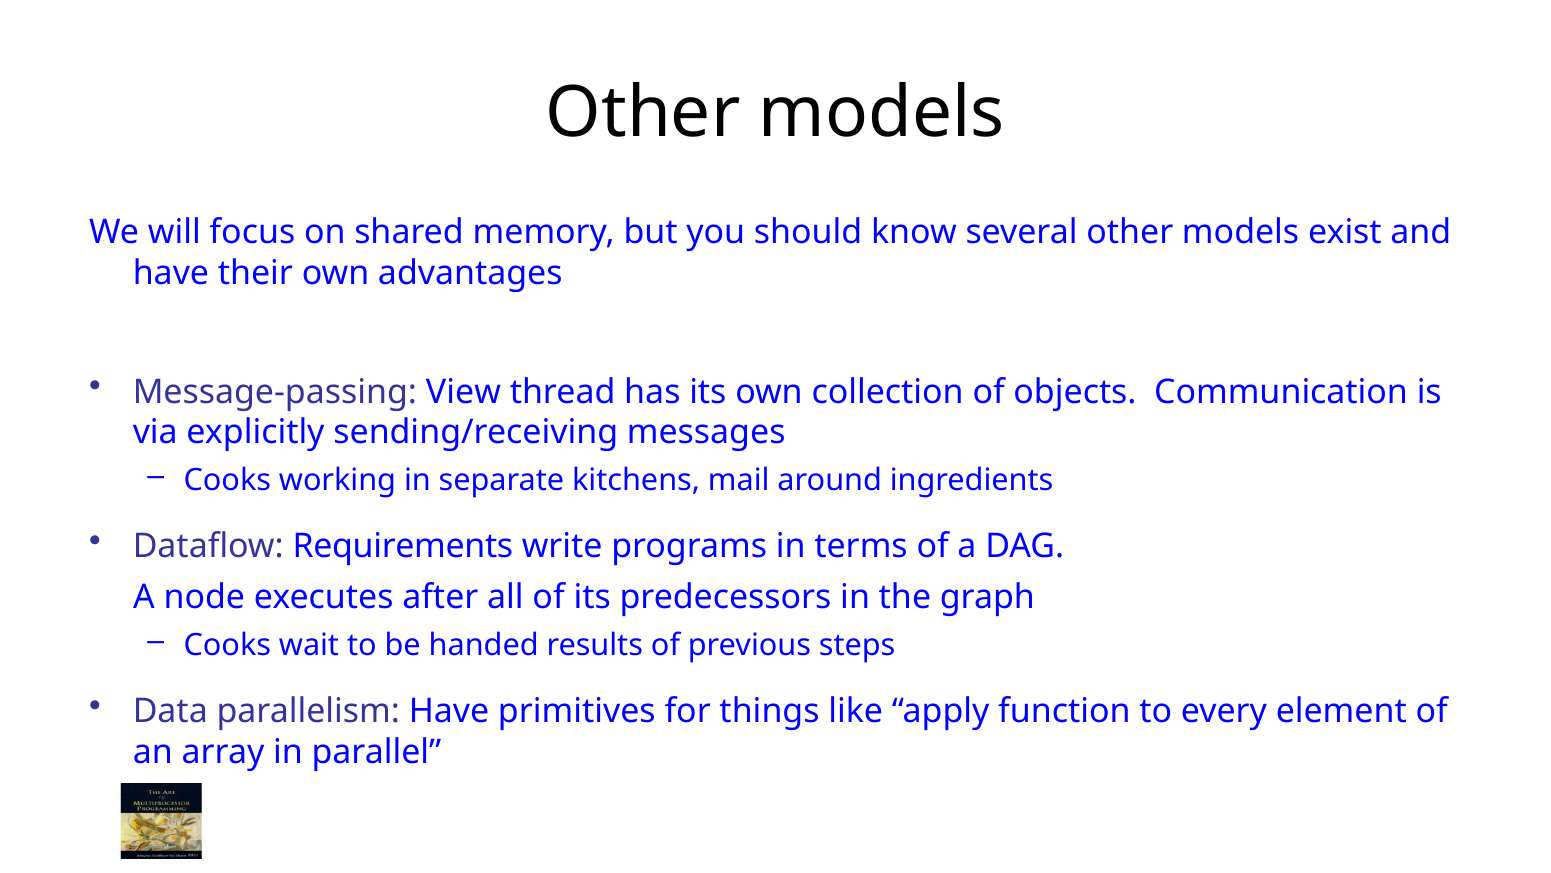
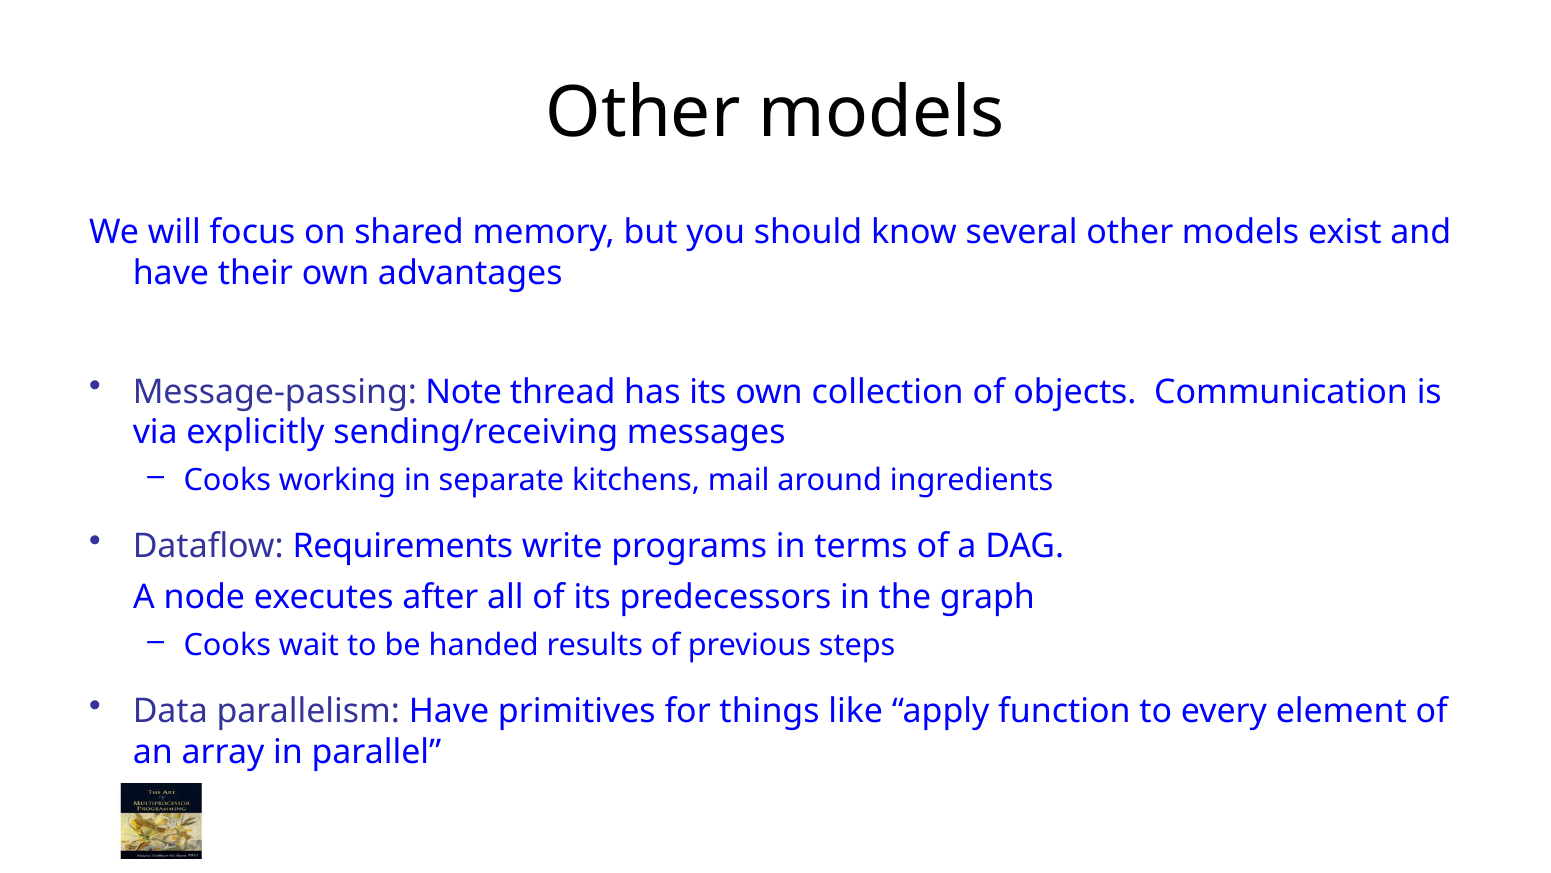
View: View -> Note
